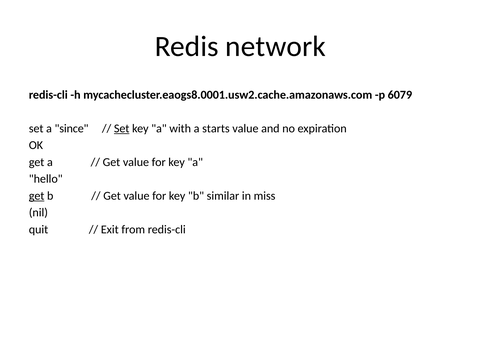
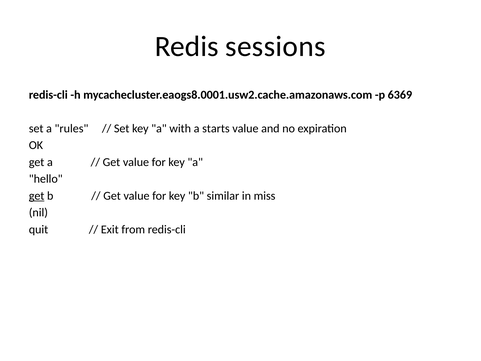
network: network -> sessions
6079: 6079 -> 6369
since: since -> rules
Set at (122, 128) underline: present -> none
